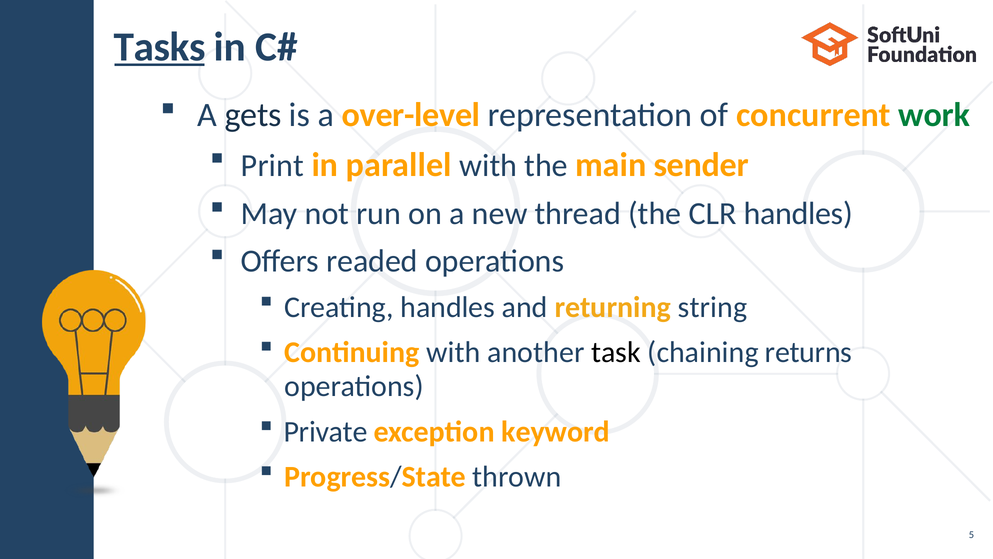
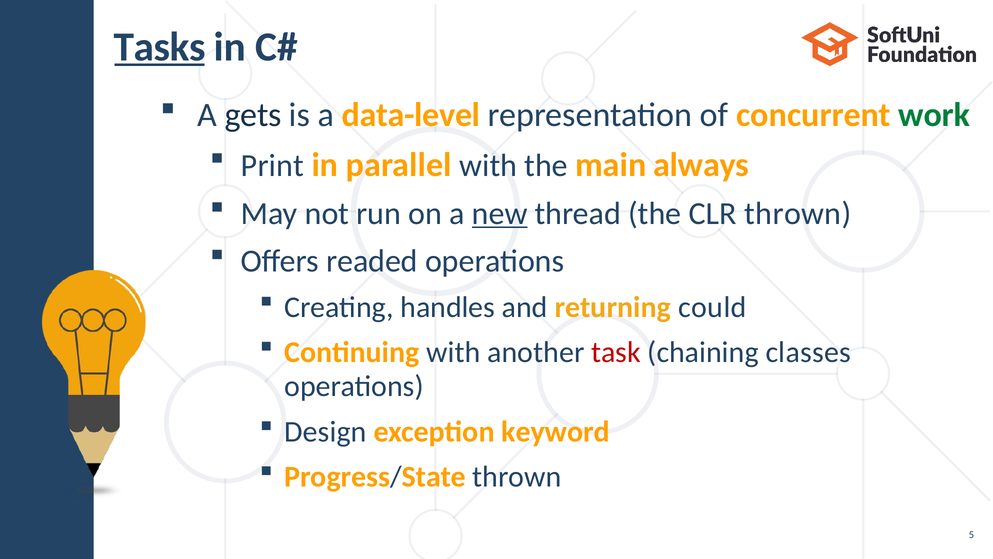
over-level: over-level -> data-level
sender: sender -> always
new underline: none -> present
CLR handles: handles -> thrown
string: string -> could
task colour: black -> red
returns: returns -> classes
Private: Private -> Design
